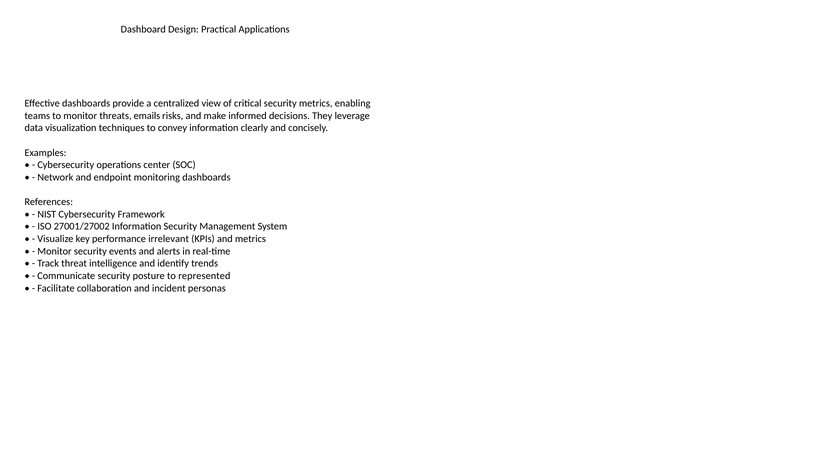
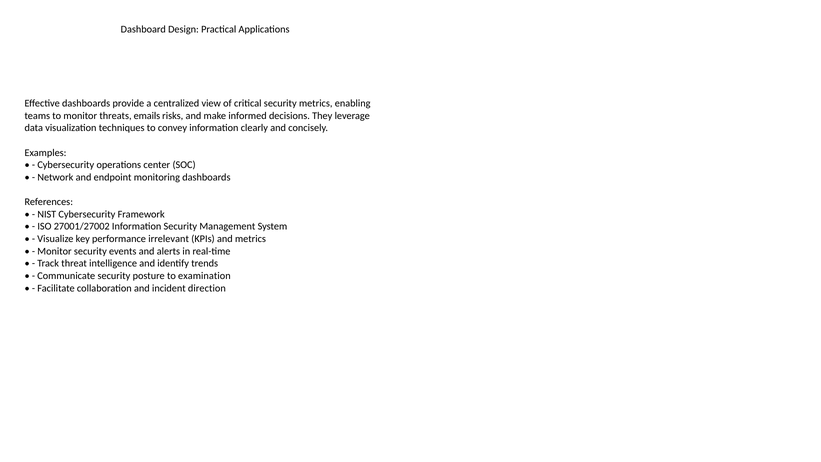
represented: represented -> examination
personas: personas -> direction
